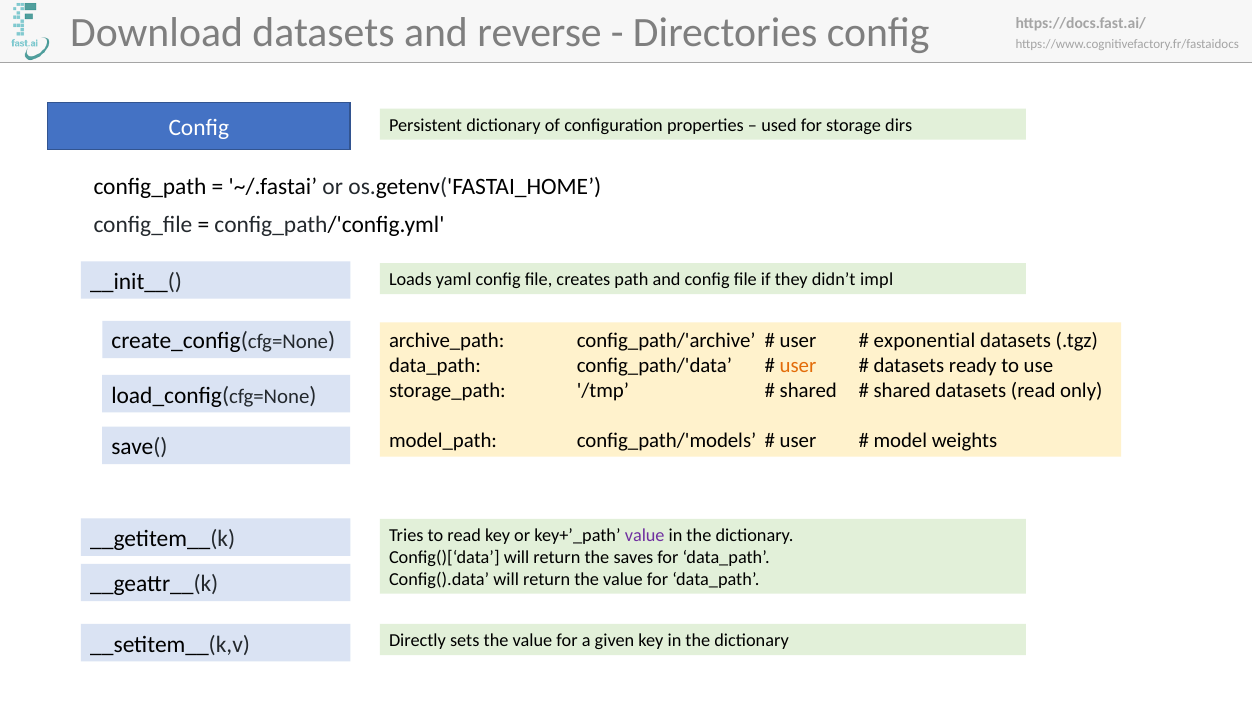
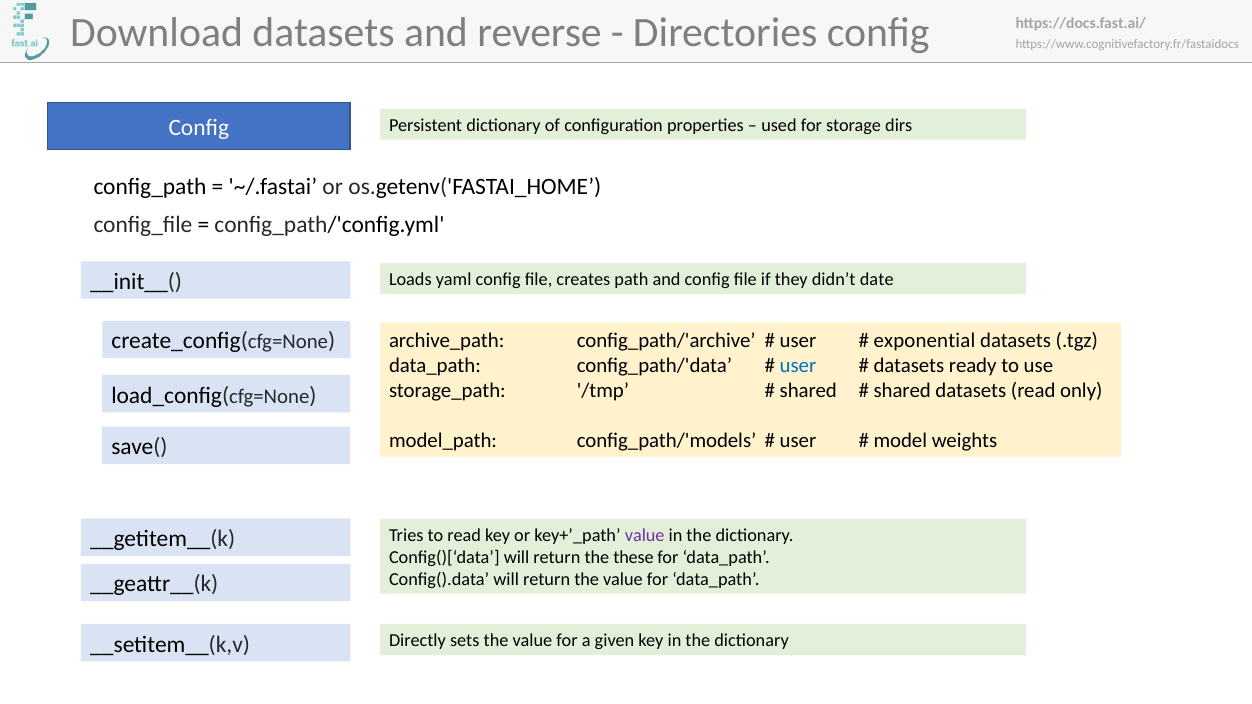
impl: impl -> date
user at (798, 366) colour: orange -> blue
saves: saves -> these
